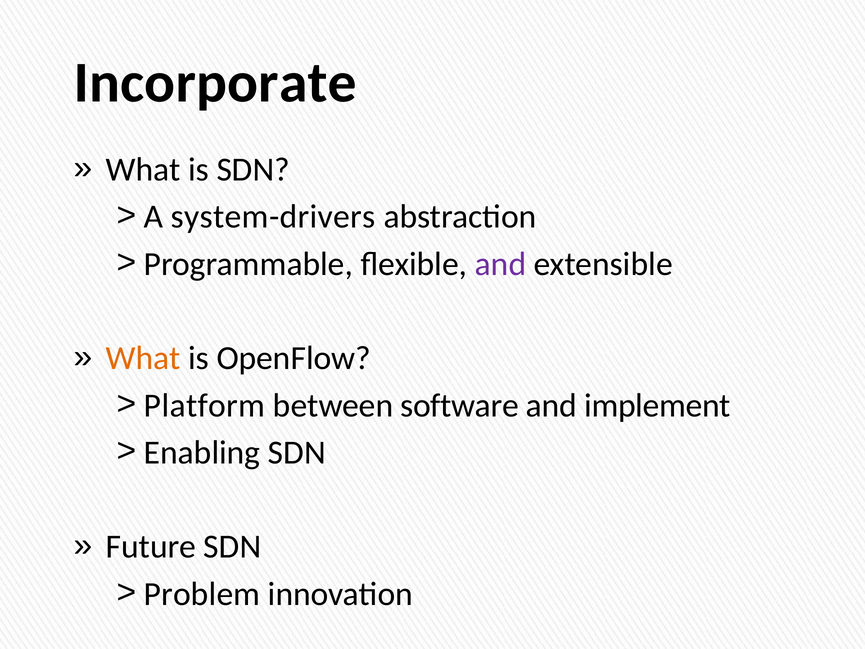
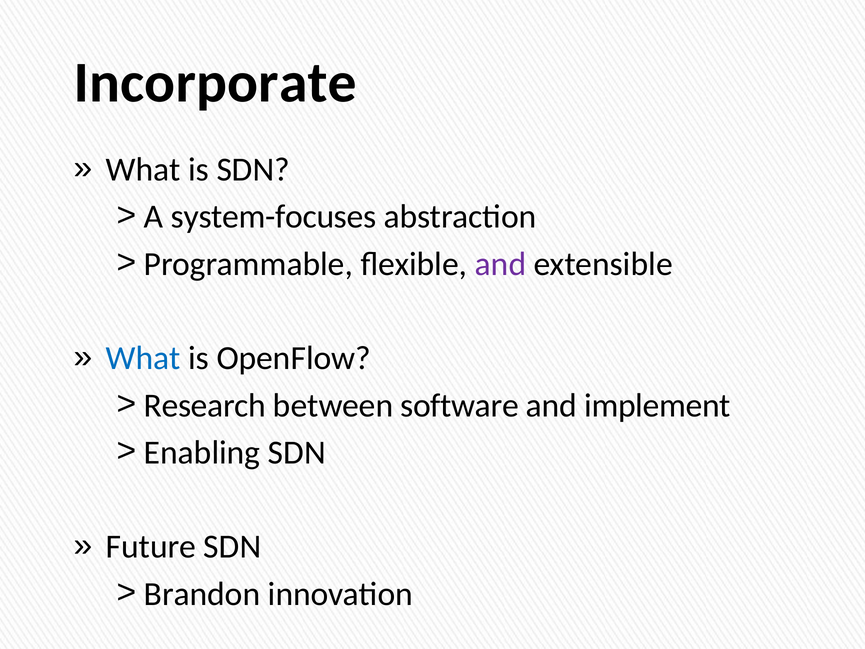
system-drivers: system-drivers -> system-focuses
What at (143, 358) colour: orange -> blue
Platform: Platform -> Research
Problem: Problem -> Brandon
